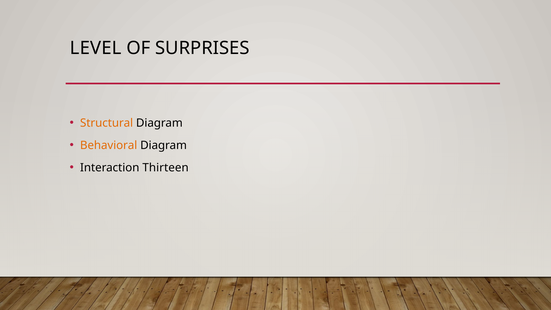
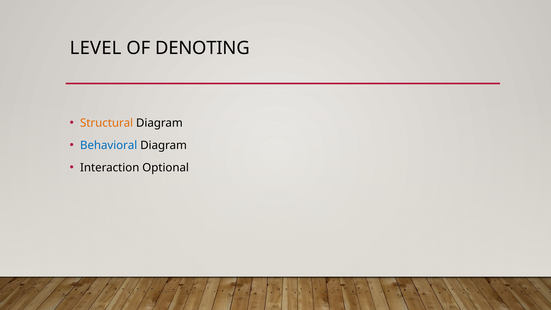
SURPRISES: SURPRISES -> DENOTING
Behavioral colour: orange -> blue
Thirteen: Thirteen -> Optional
